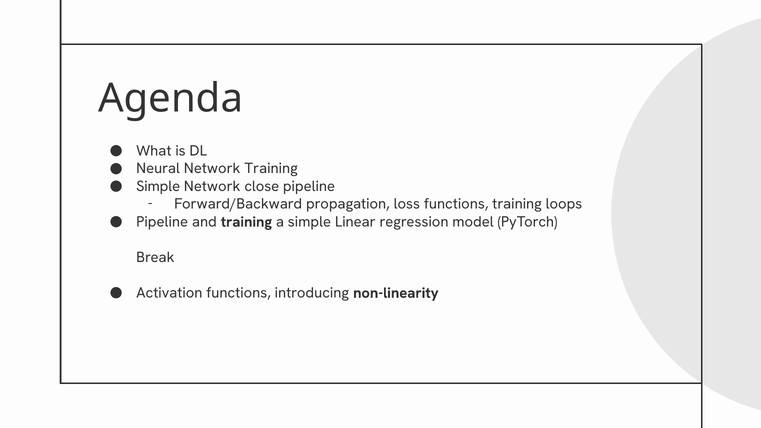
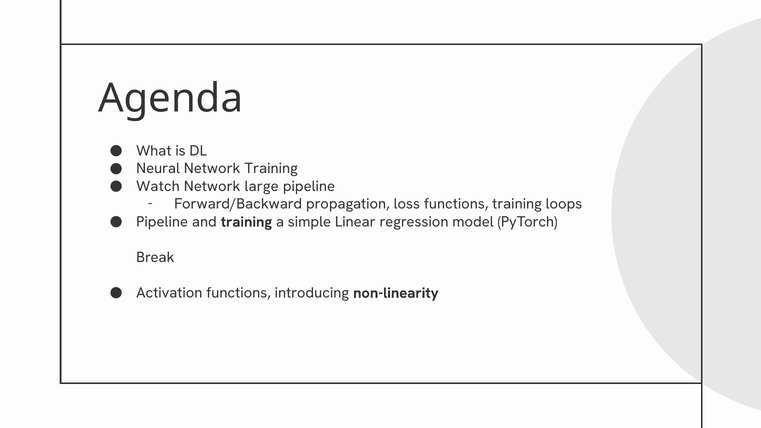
Simple at (158, 186): Simple -> Watch
close: close -> large
